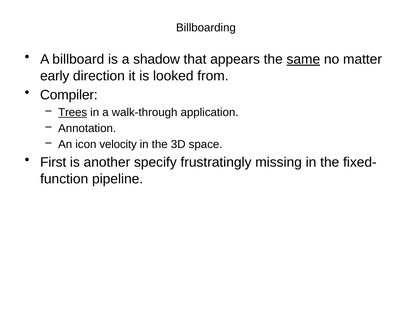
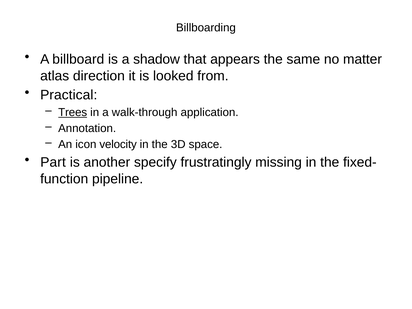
same underline: present -> none
early: early -> atlas
Compiler: Compiler -> Practical
First: First -> Part
